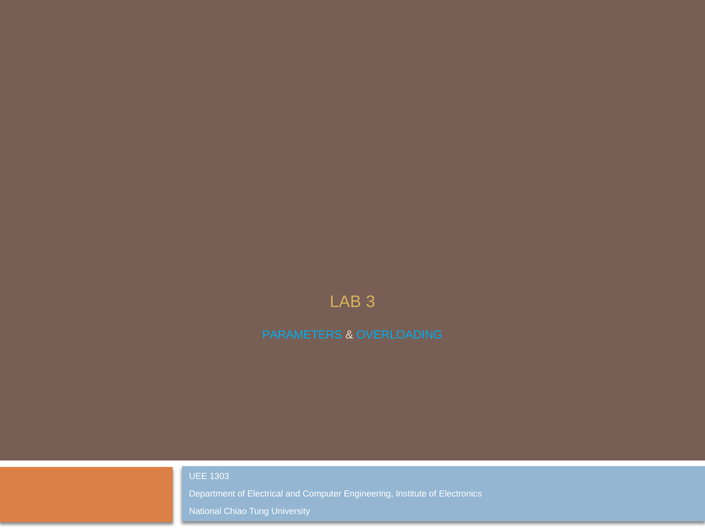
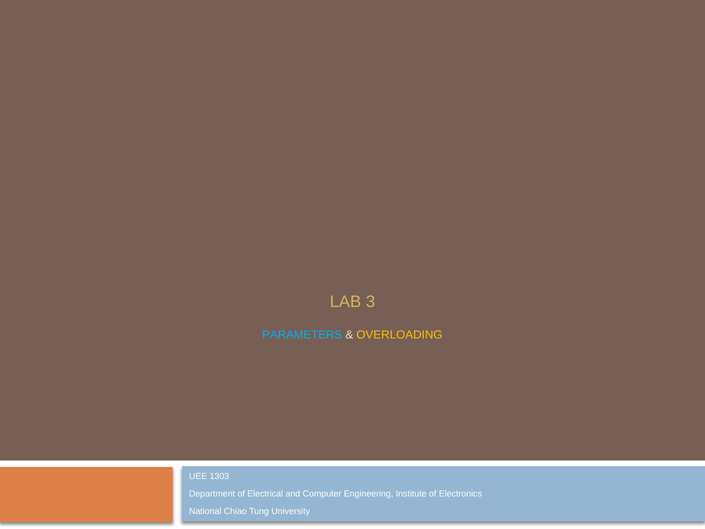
OVERLOADING colour: light blue -> yellow
